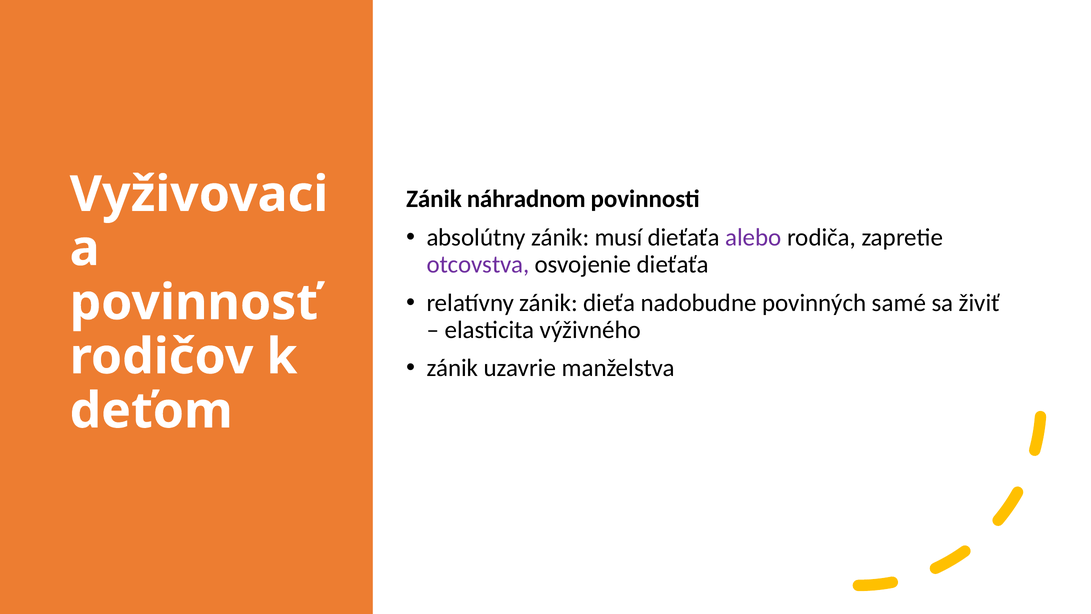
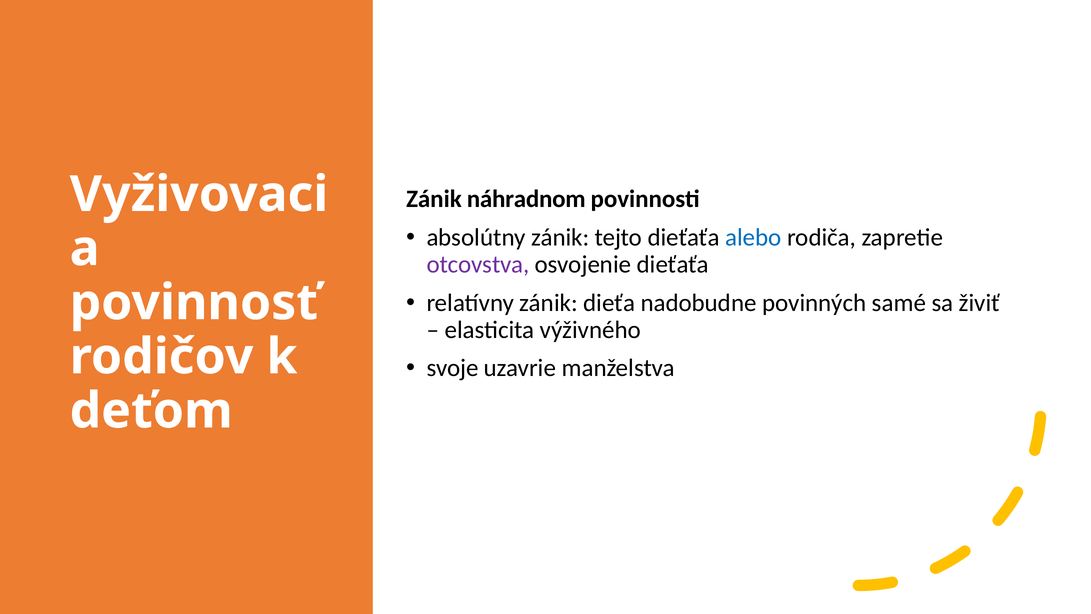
musí: musí -> tejto
alebo colour: purple -> blue
zánik at (452, 368): zánik -> svoje
